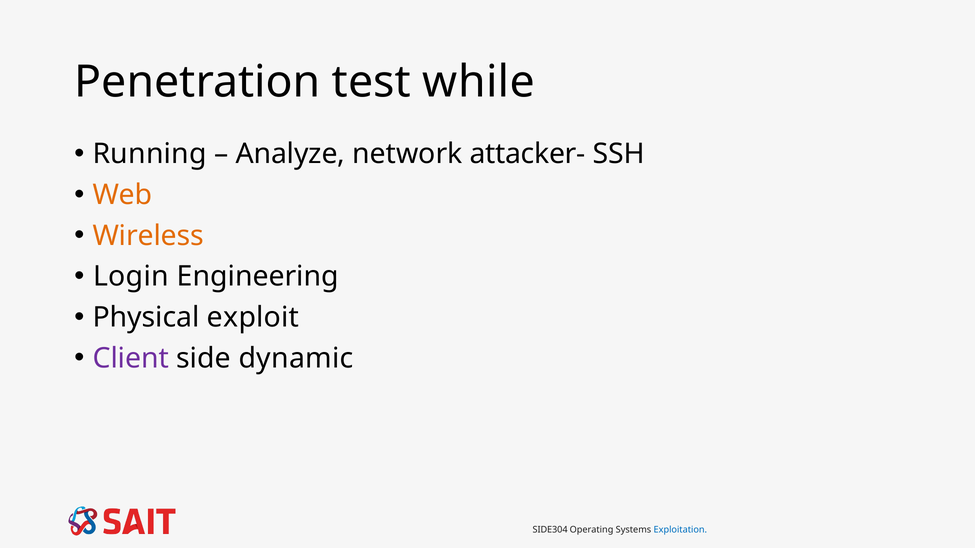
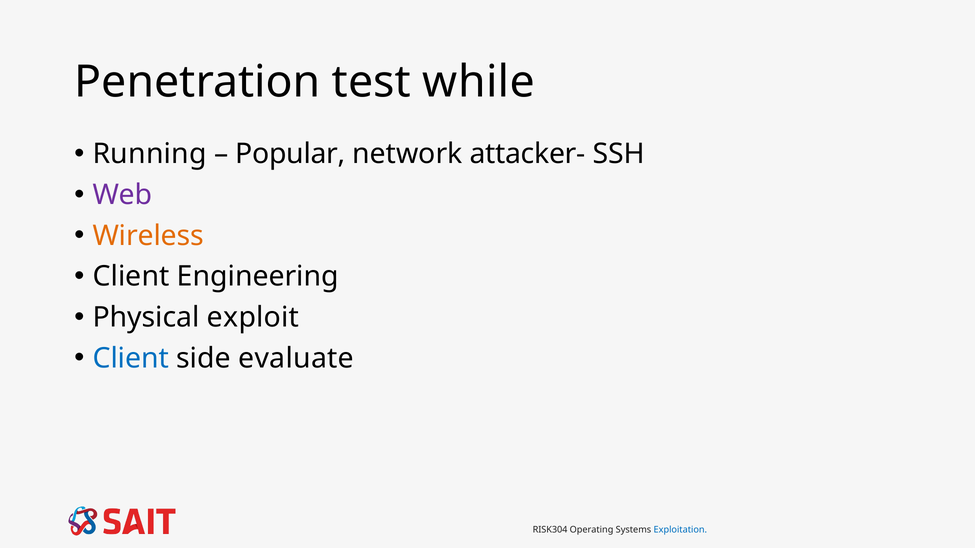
Analyze: Analyze -> Popular
Web colour: orange -> purple
Login at (131, 277): Login -> Client
Client at (131, 358) colour: purple -> blue
dynamic: dynamic -> evaluate
SIDE304: SIDE304 -> RISK304
